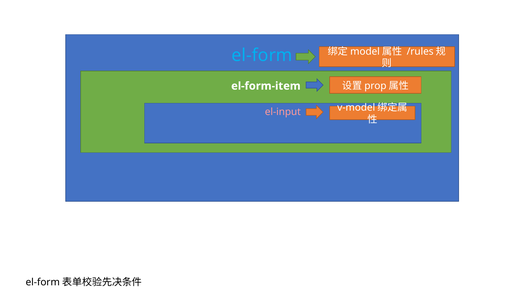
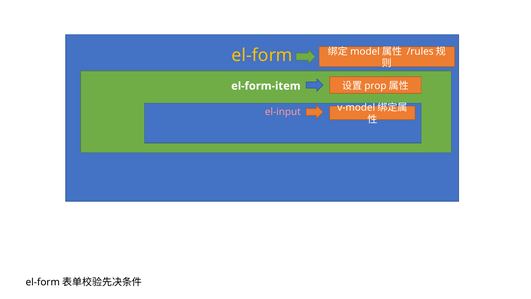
el-form colour: light blue -> yellow
